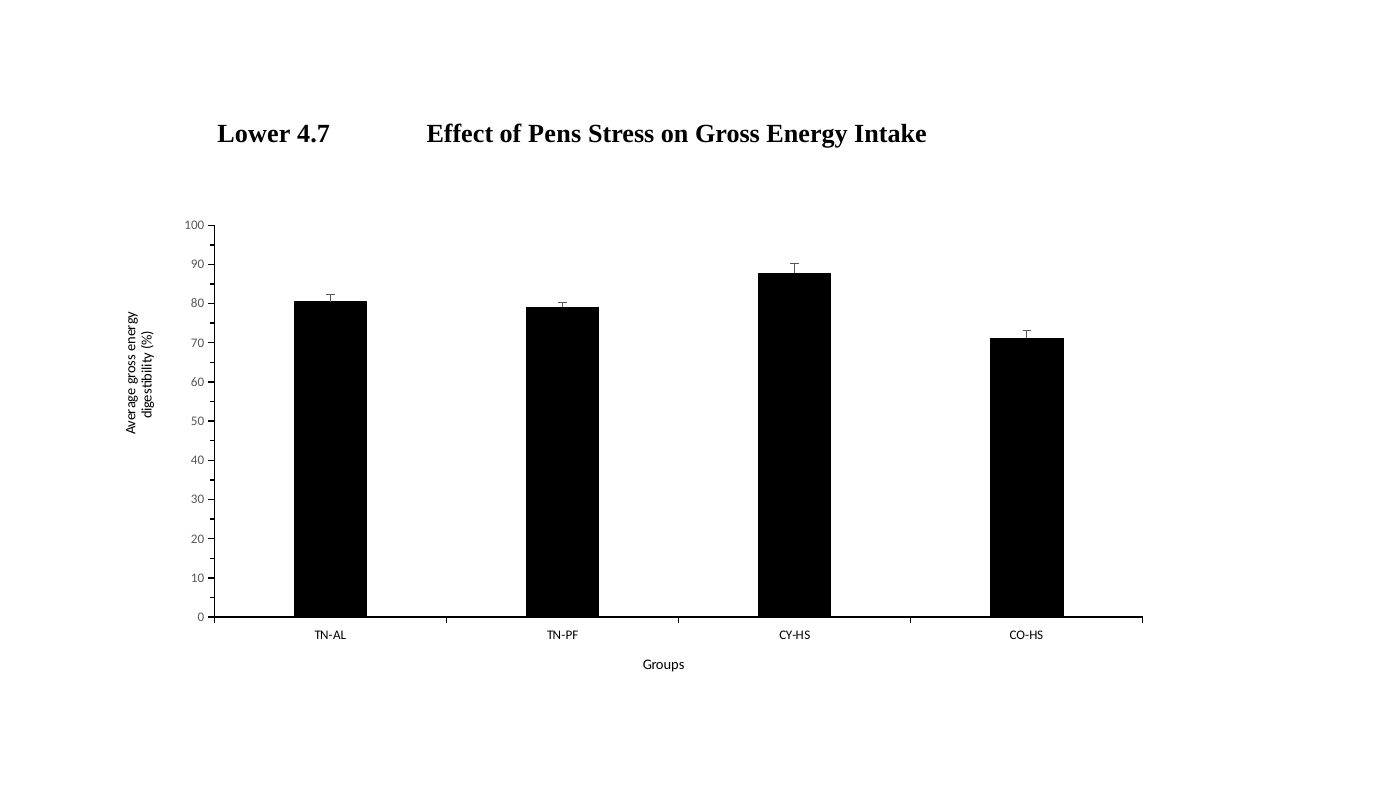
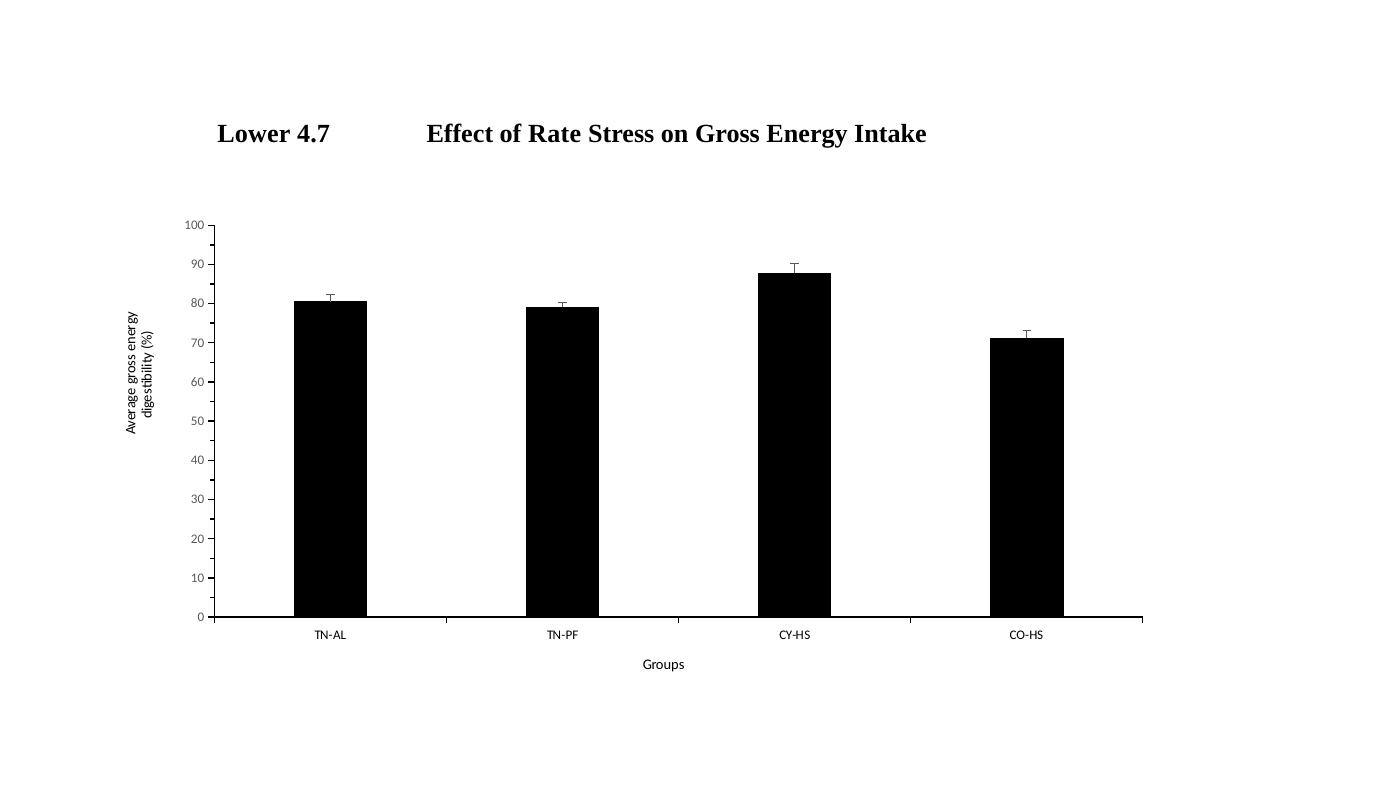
Pens: Pens -> Rate
